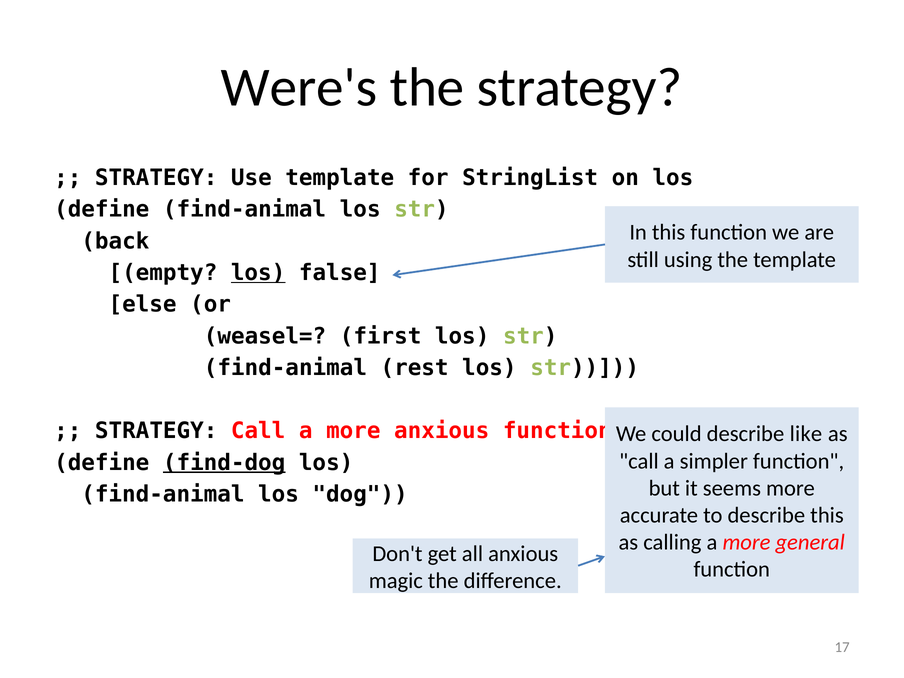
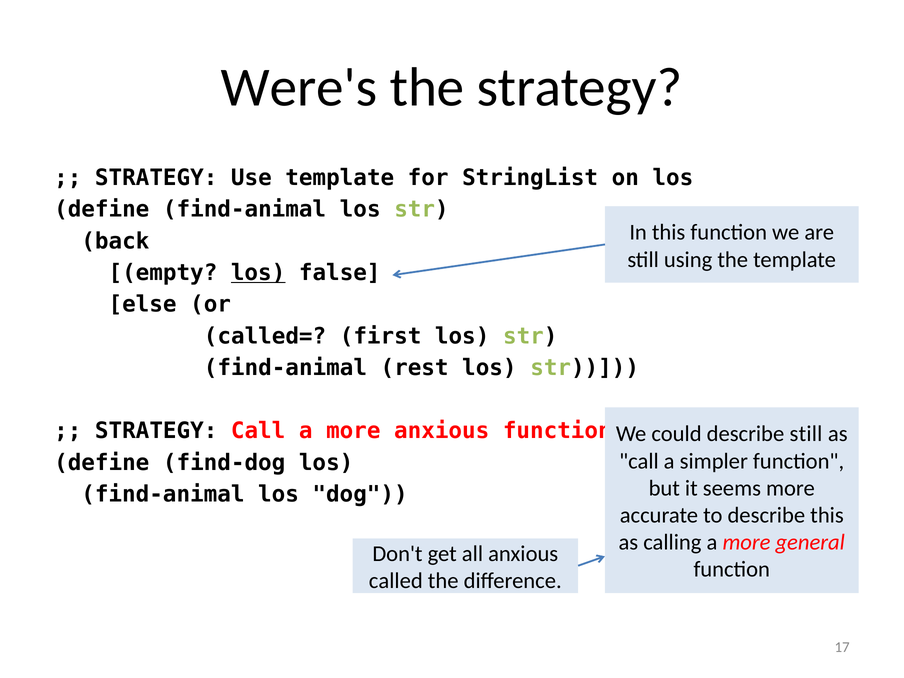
weasel=: weasel= -> called=
describe like: like -> still
find-dog underline: present -> none
magic: magic -> called
